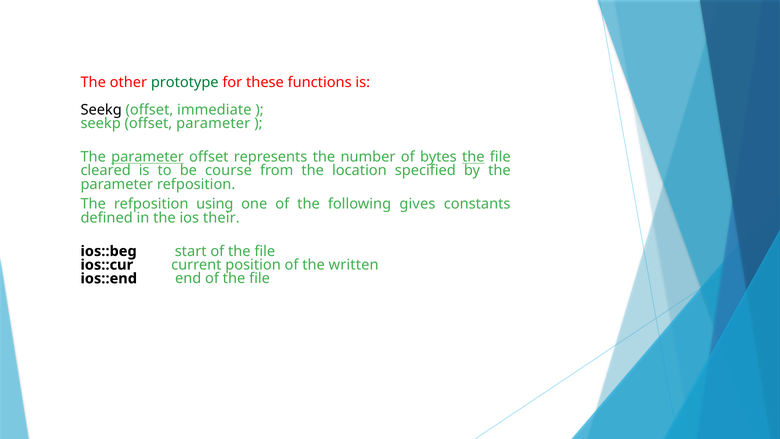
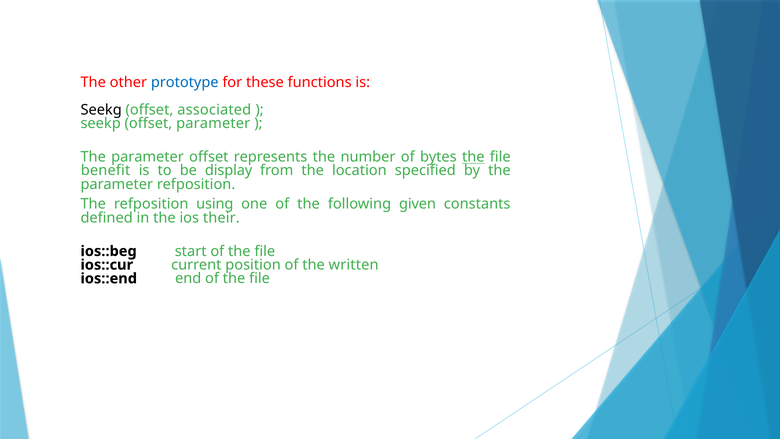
prototype colour: green -> blue
immediate: immediate -> associated
parameter at (148, 157) underline: present -> none
cleared: cleared -> benefit
course: course -> display
gives: gives -> given
